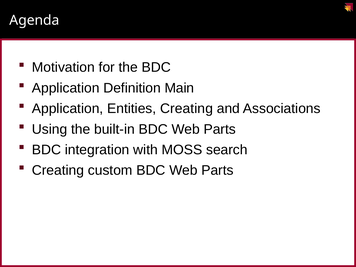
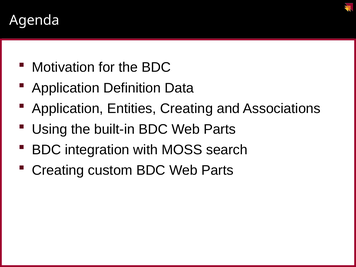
Main: Main -> Data
